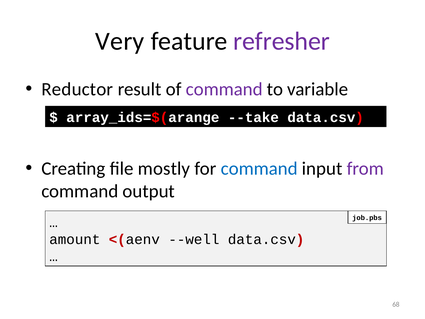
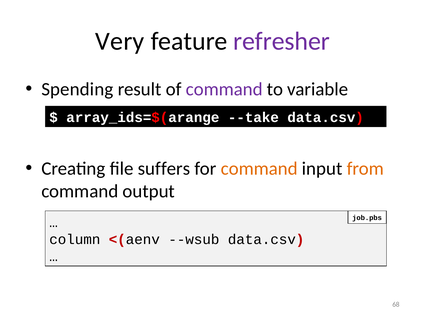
Reductor: Reductor -> Spending
mostly: mostly -> suffers
command at (259, 169) colour: blue -> orange
from colour: purple -> orange
amount: amount -> column
--well: --well -> --wsub
